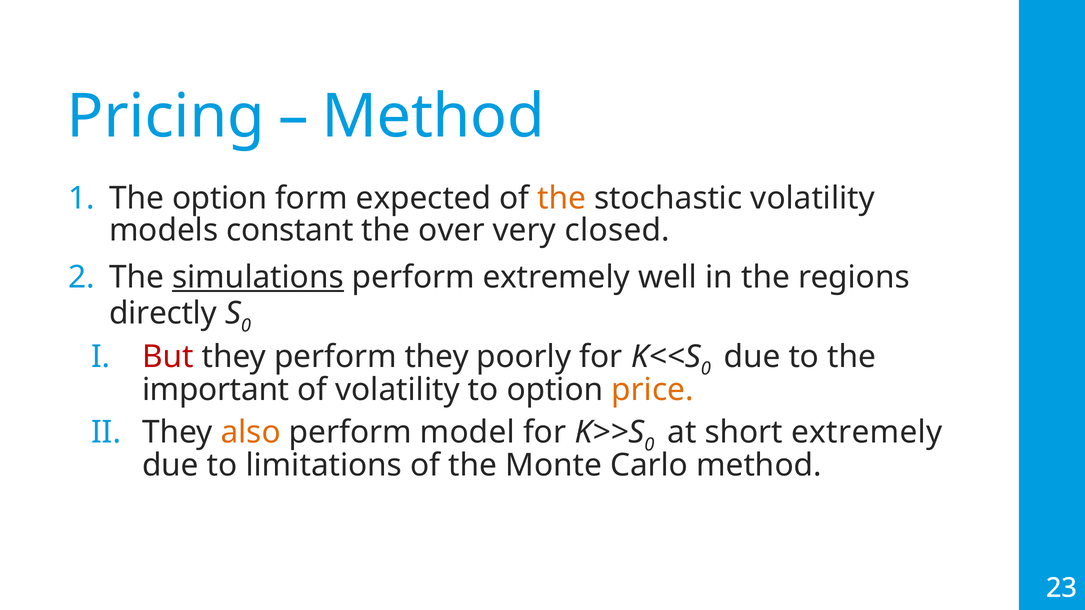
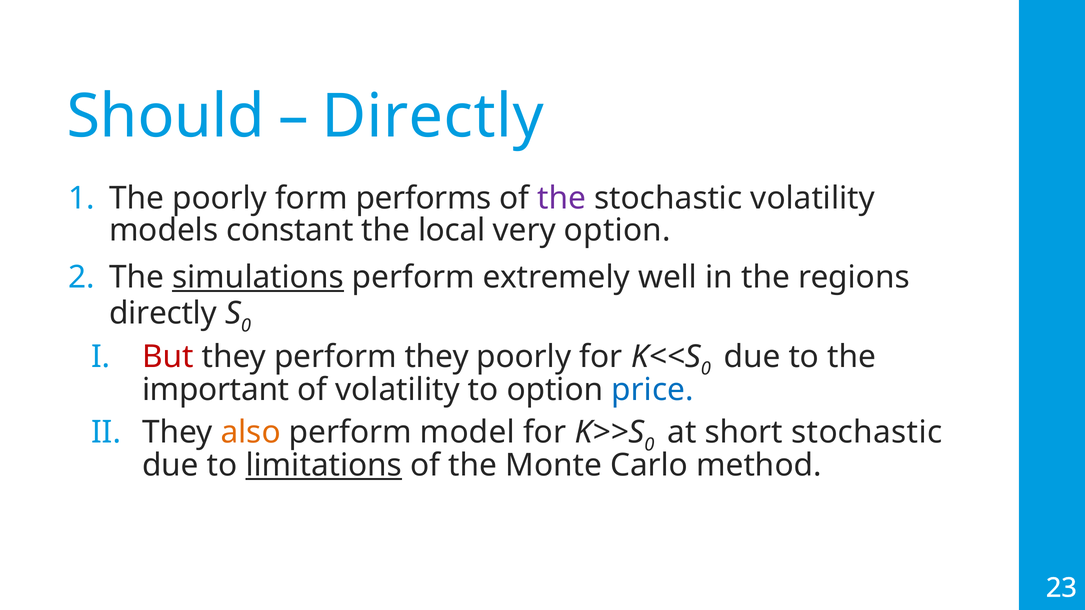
Pricing: Pricing -> Should
Method at (433, 117): Method -> Directly
The option: option -> poorly
expected: expected -> performs
the at (562, 198) colour: orange -> purple
over: over -> local
very closed: closed -> option
price colour: orange -> blue
short extremely: extremely -> stochastic
limitations underline: none -> present
